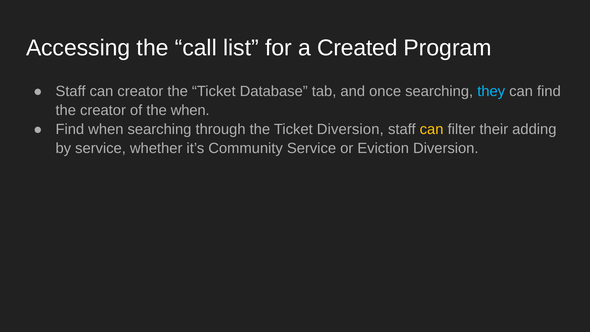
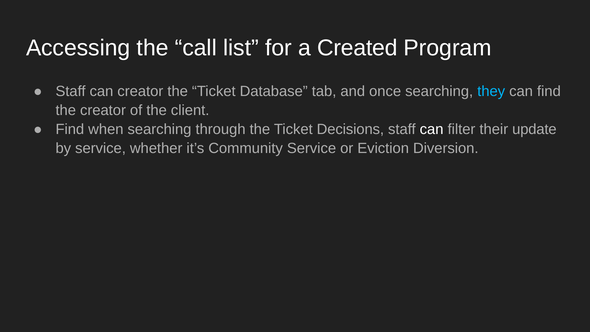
the when: when -> client
Ticket Diversion: Diversion -> Decisions
can at (432, 129) colour: yellow -> white
adding: adding -> update
